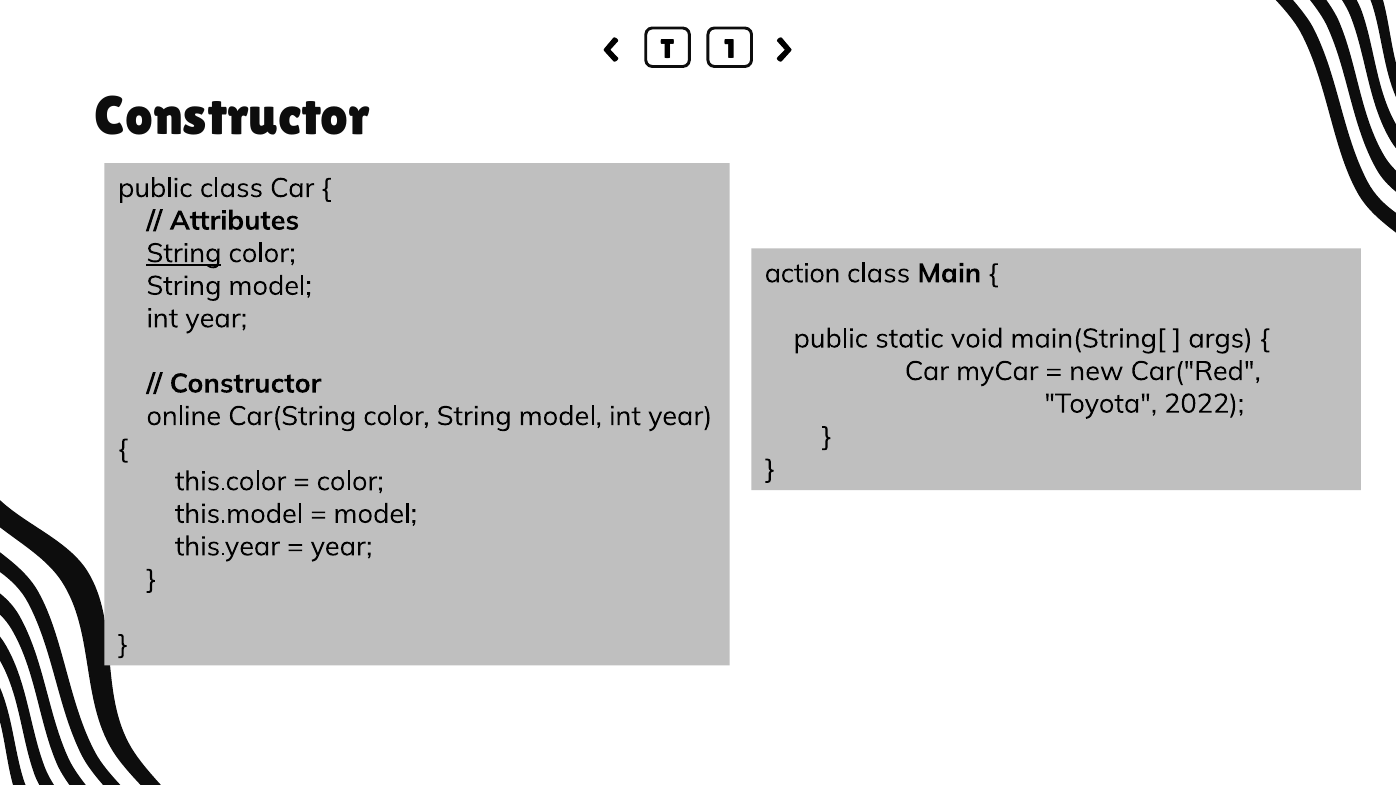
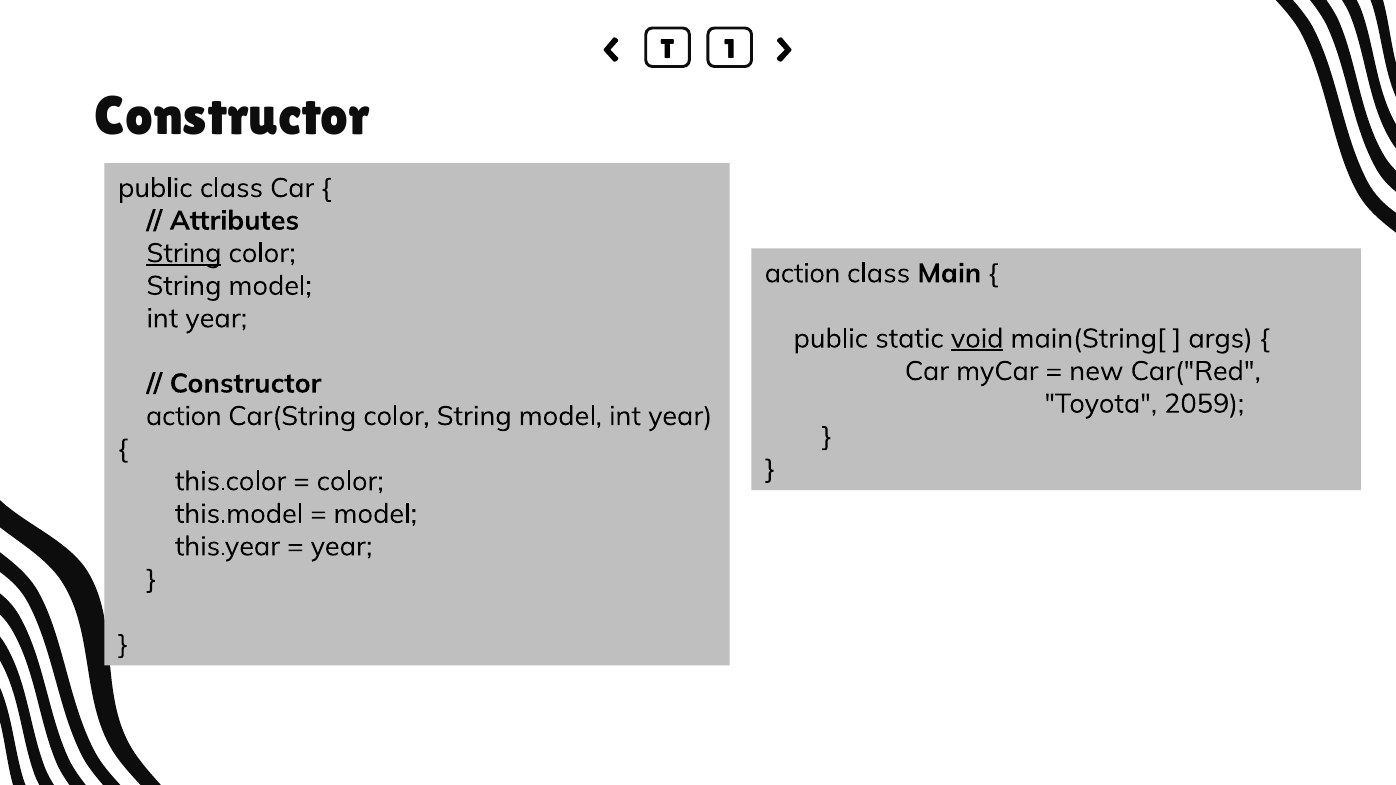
void underline: none -> present
2022: 2022 -> 2059
online at (184, 416): online -> action
